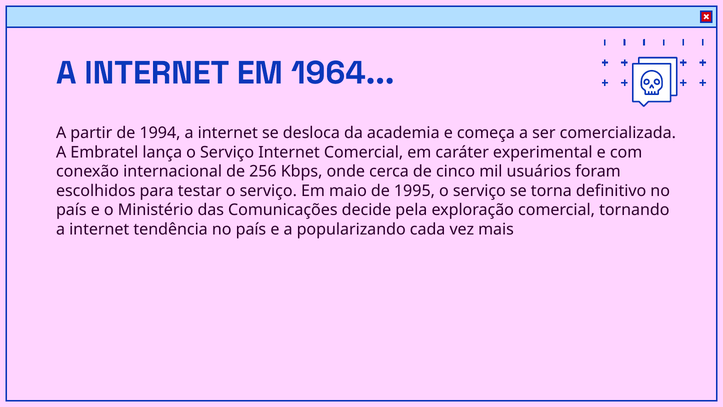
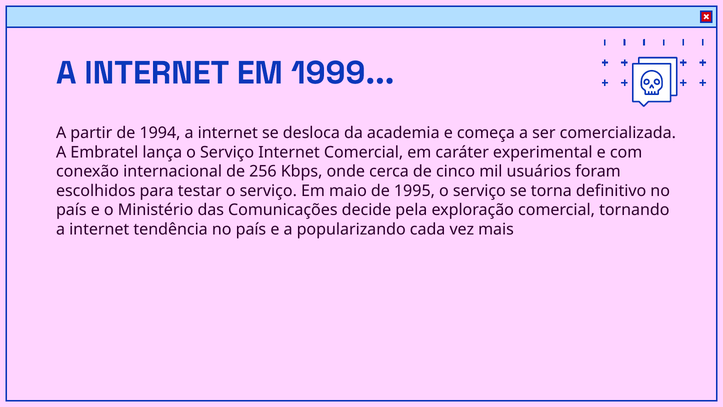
1964: 1964 -> 1999
